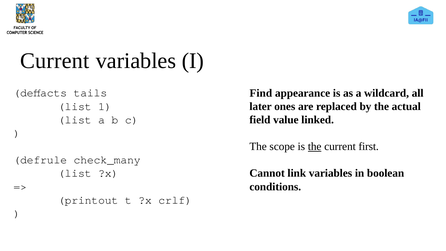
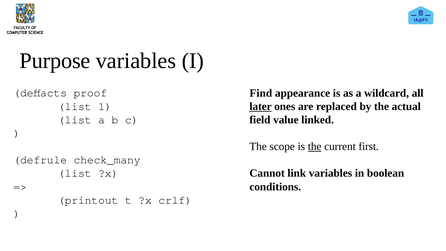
Current at (55, 61): Current -> Purpose
tails: tails -> proof
later underline: none -> present
